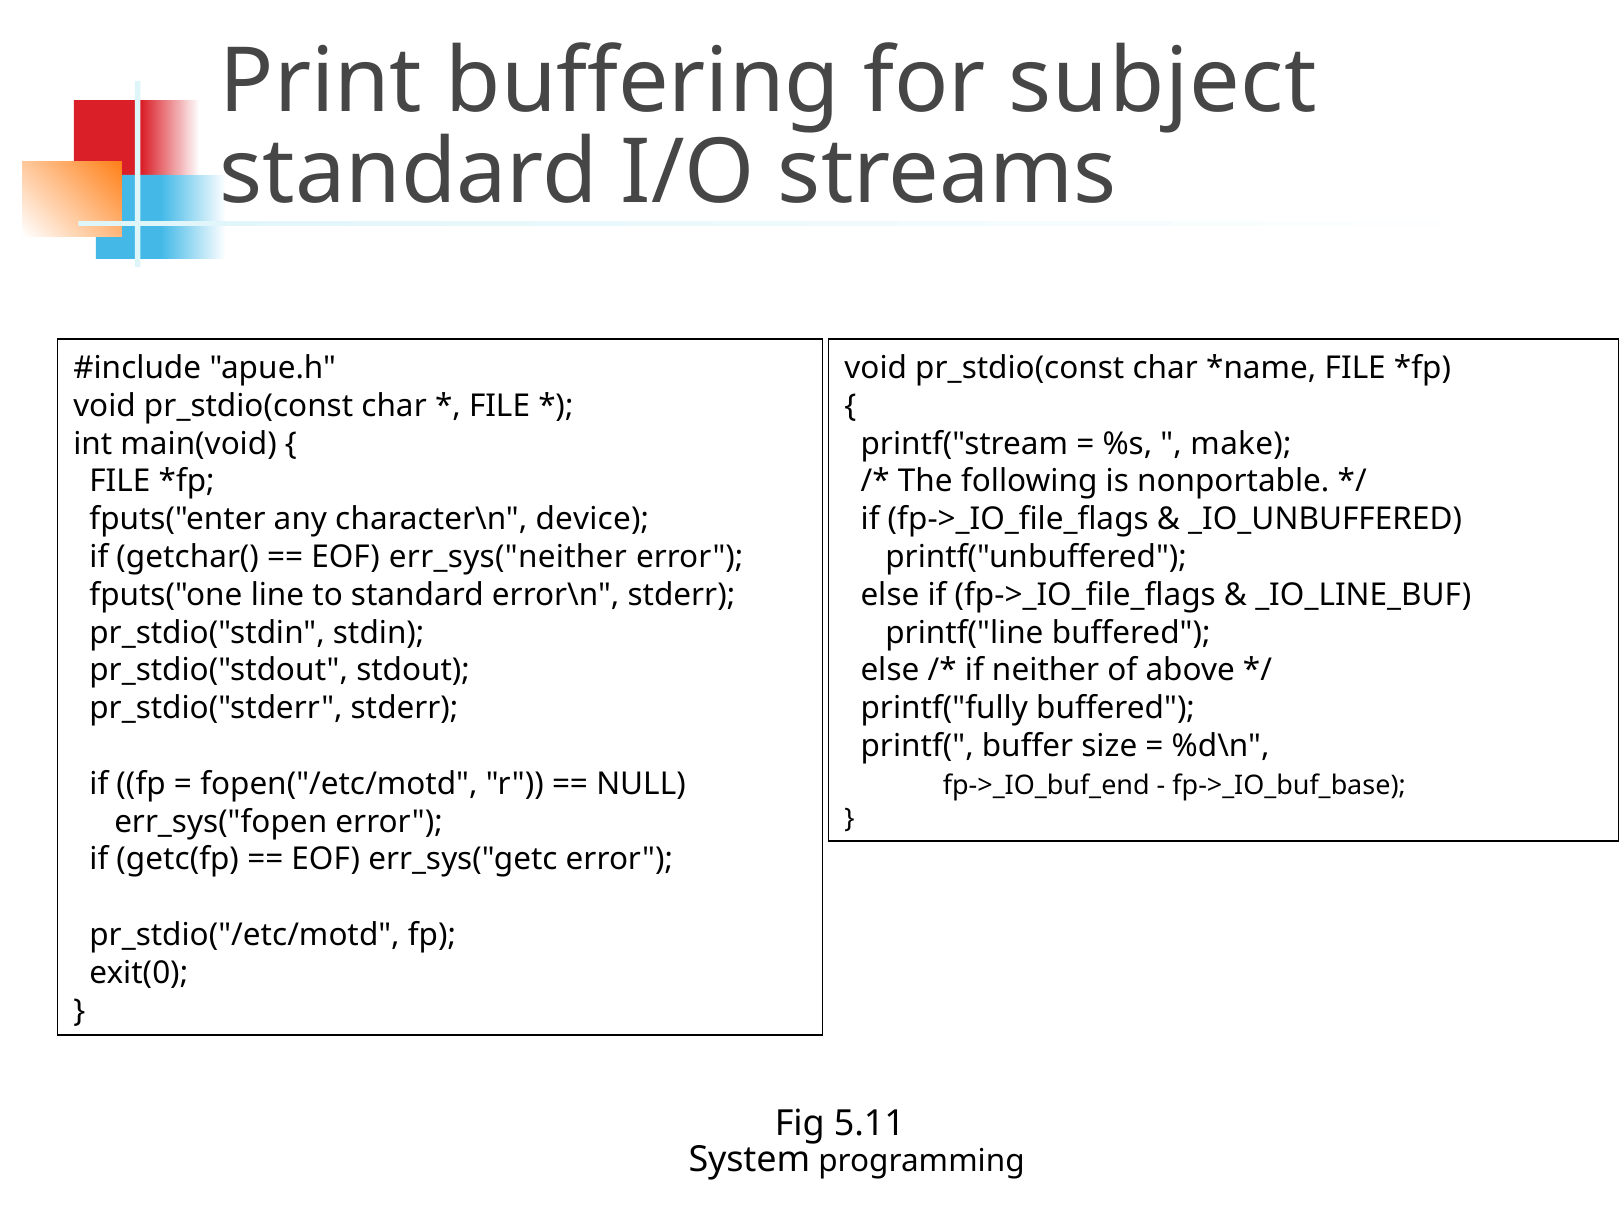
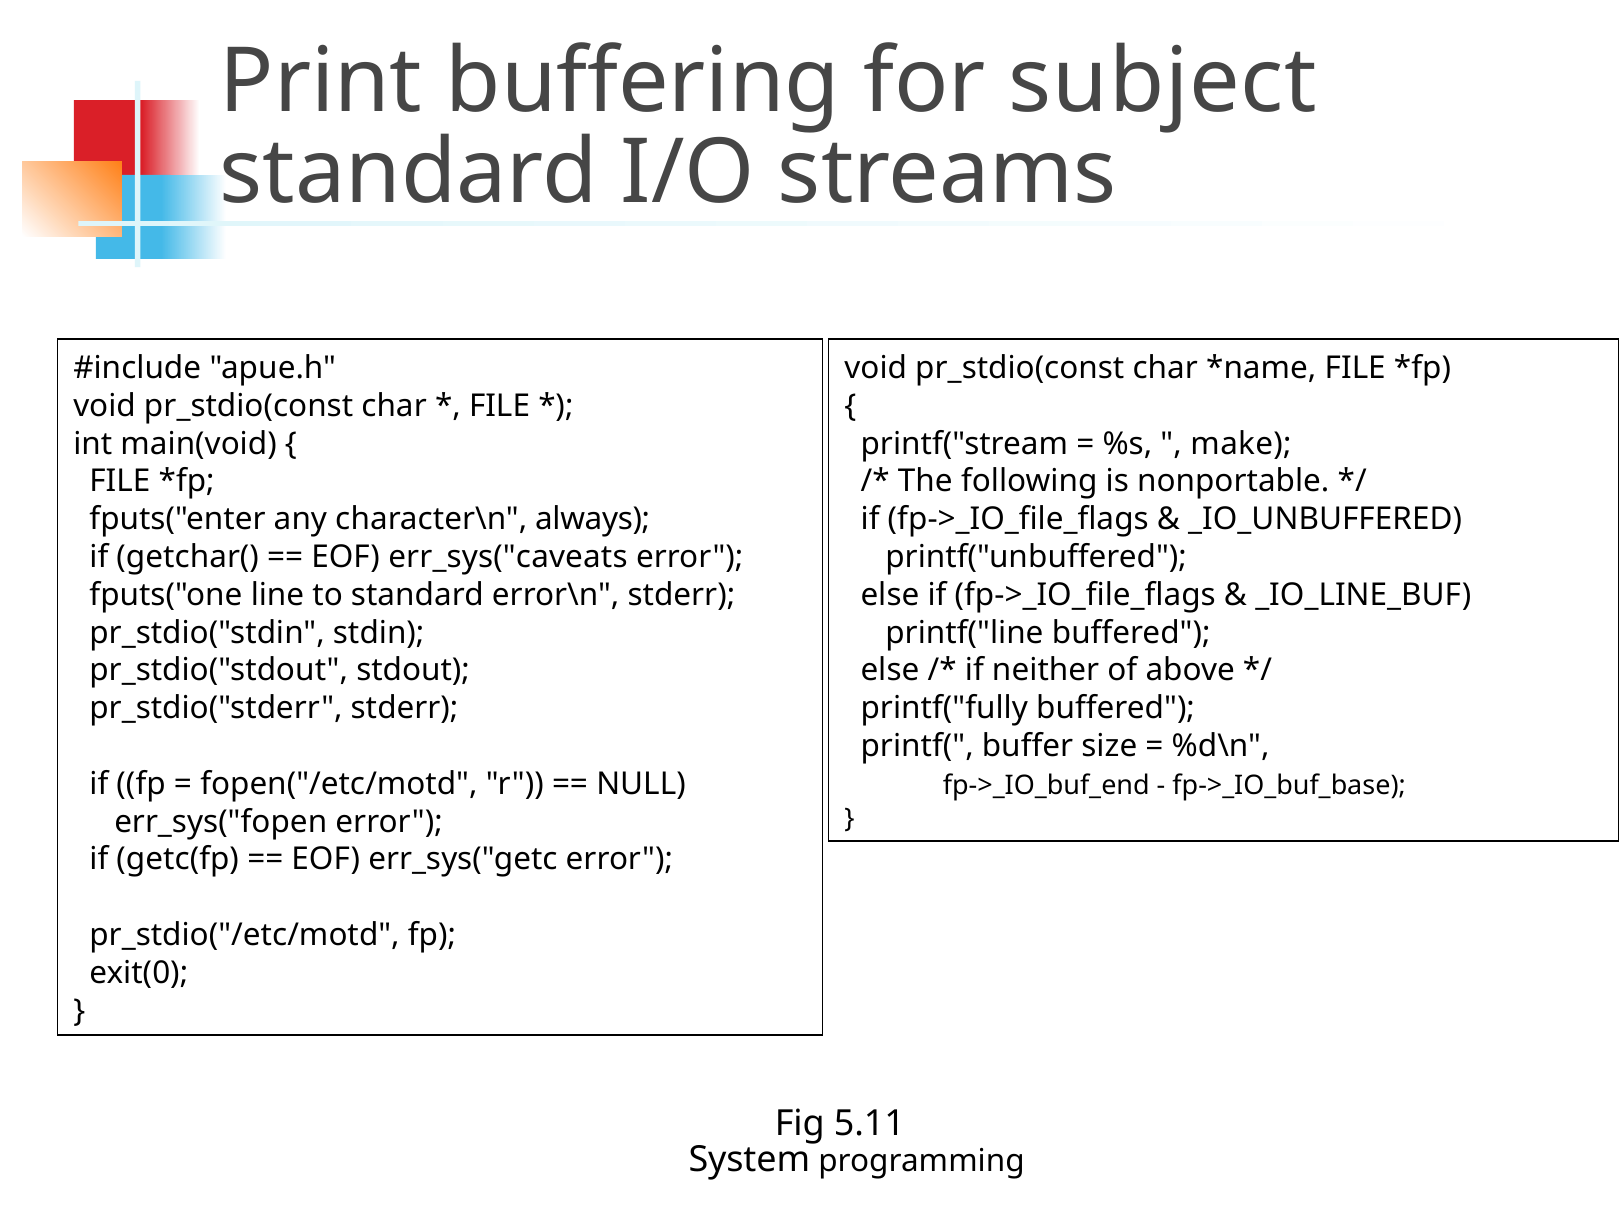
device: device -> always
err_sys("neither: err_sys("neither -> err_sys("caveats
